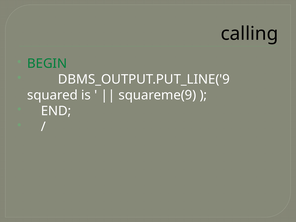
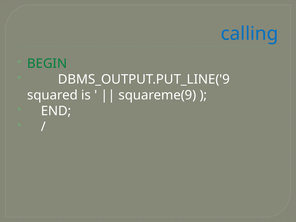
calling colour: black -> blue
